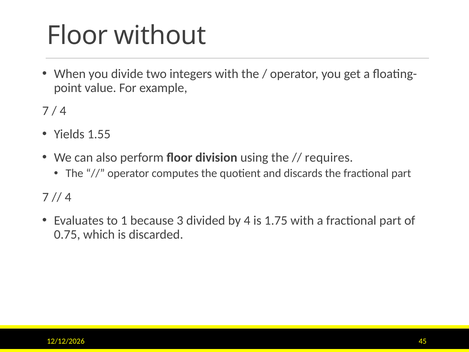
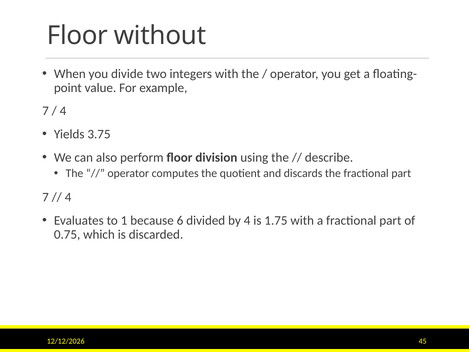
1.55: 1.55 -> 3.75
requires: requires -> describe
3: 3 -> 6
